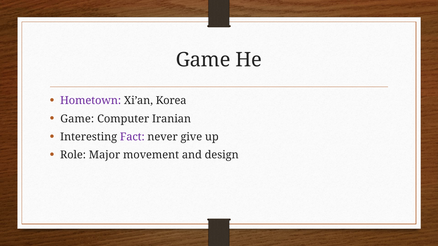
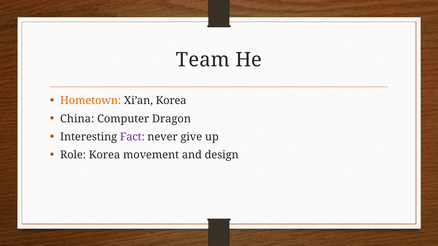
Game at (203, 60): Game -> Team
Hometown colour: purple -> orange
Game at (77, 119): Game -> China
Iranian: Iranian -> Dragon
Role Major: Major -> Korea
